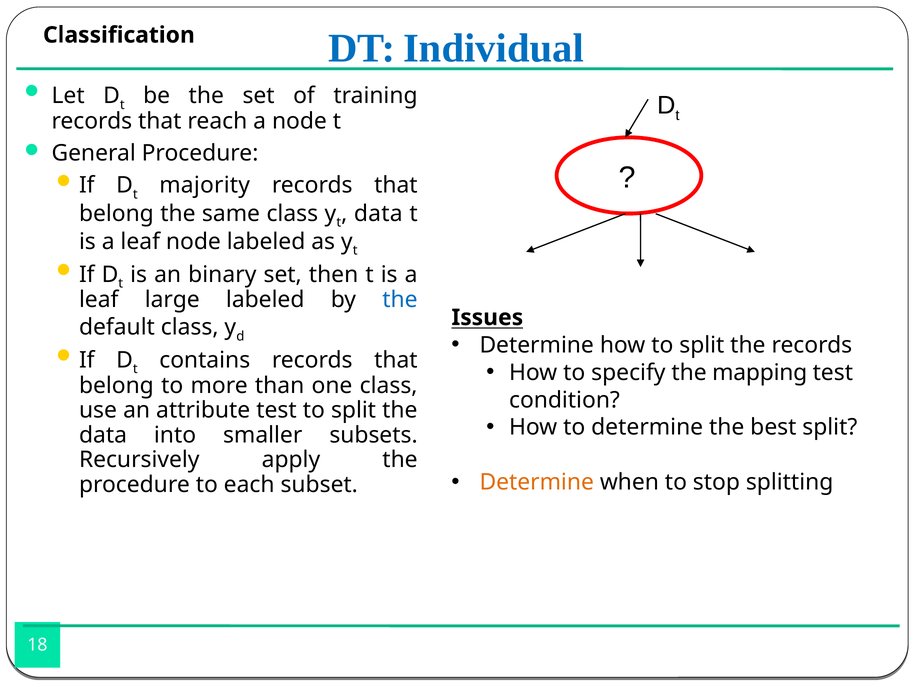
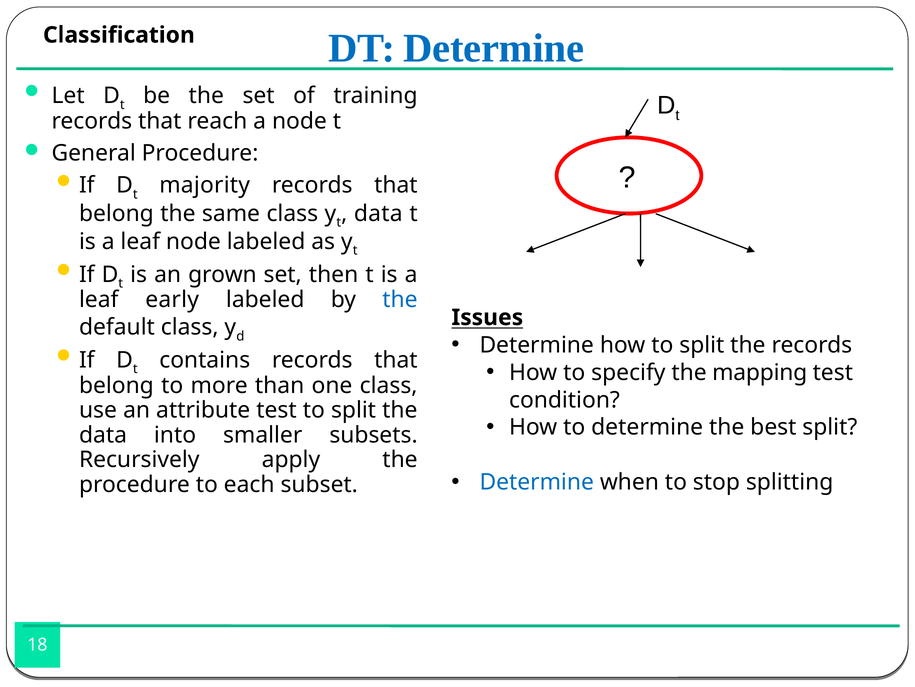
DT Individual: Individual -> Determine
binary: binary -> grown
large: large -> early
Determine at (537, 482) colour: orange -> blue
